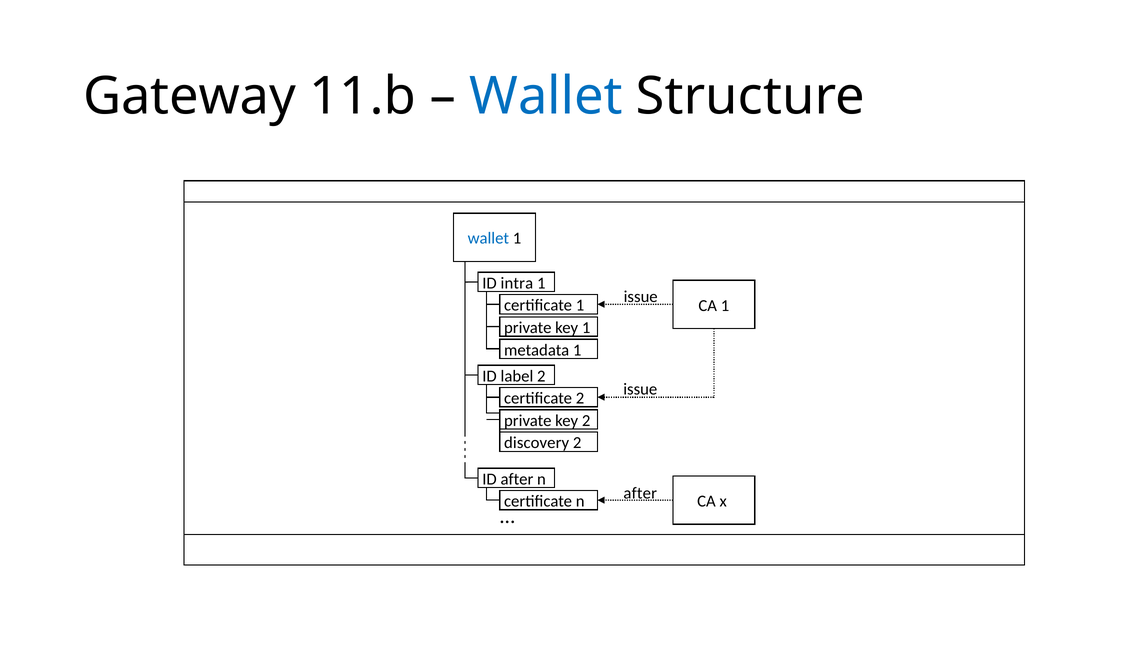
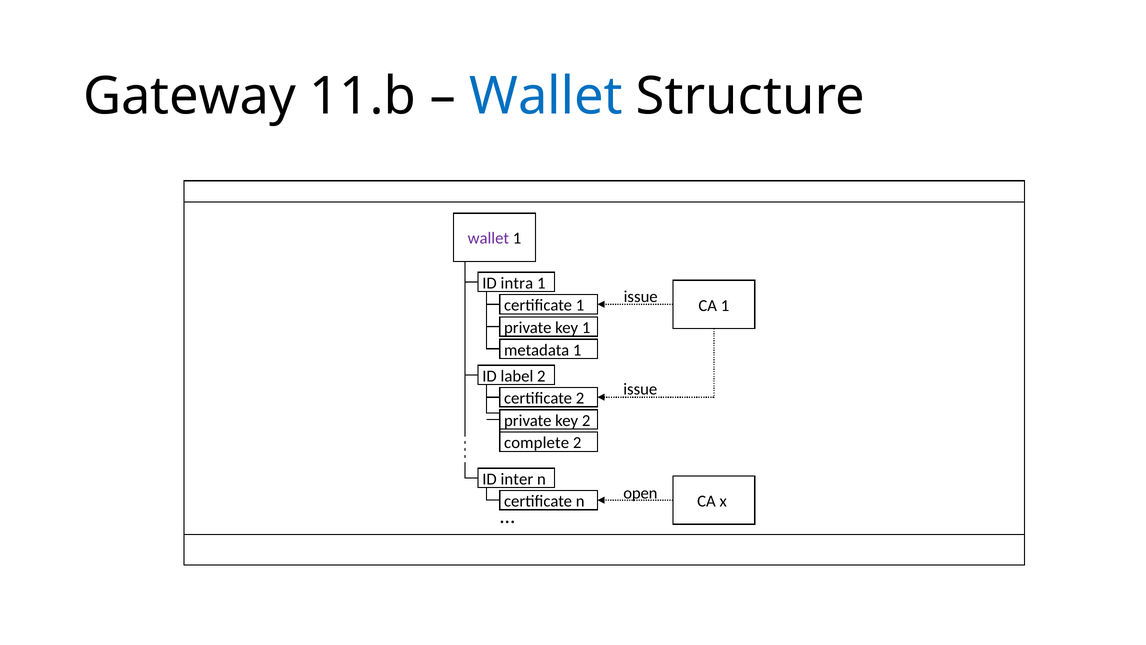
wallet at (488, 238) colour: blue -> purple
discovery: discovery -> complete
ID after: after -> inter
after at (640, 493): after -> open
